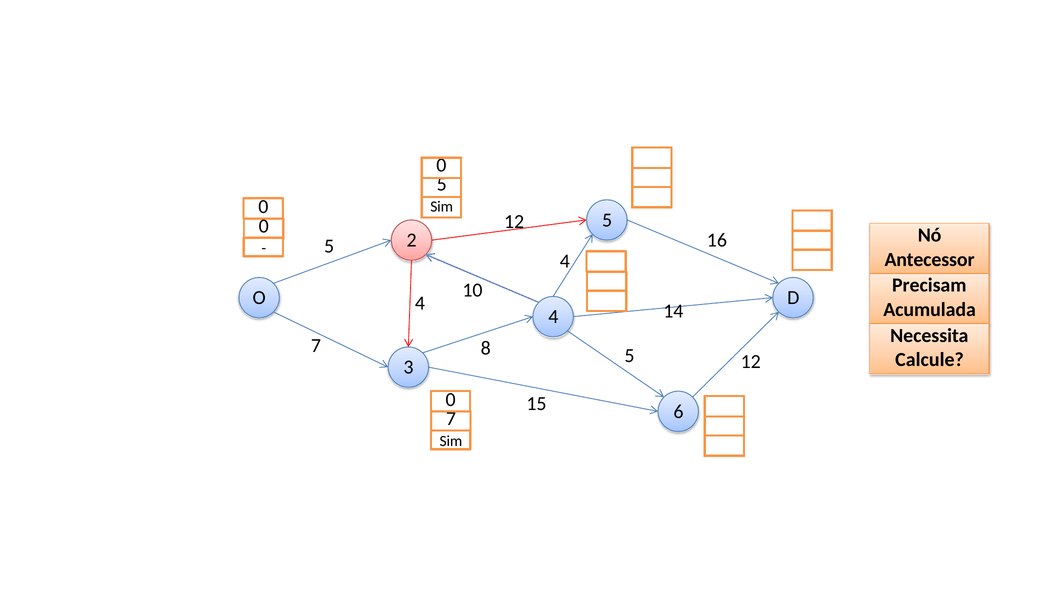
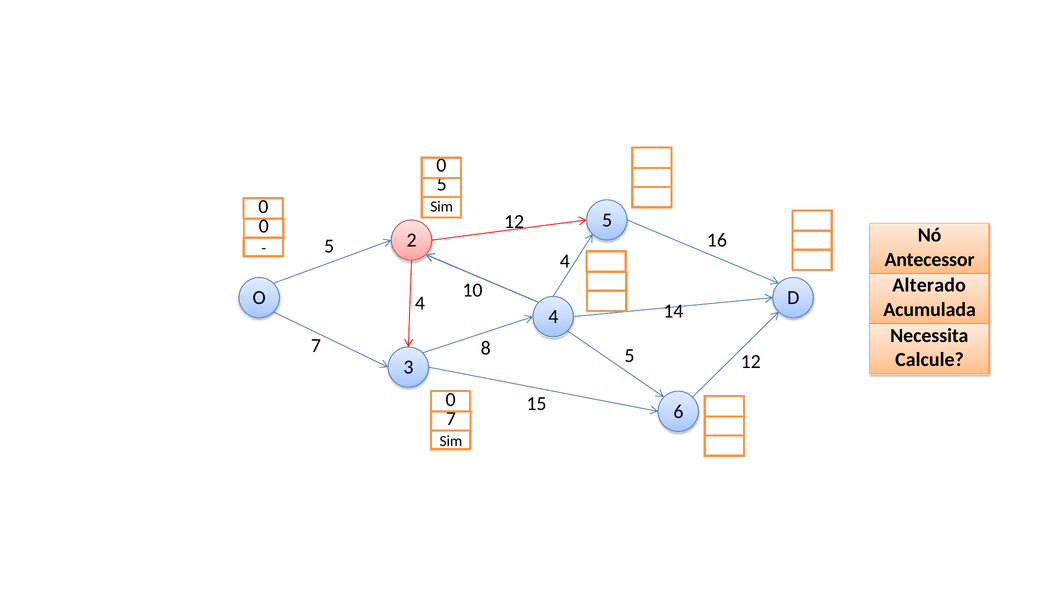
Precisam: Precisam -> Alterado
